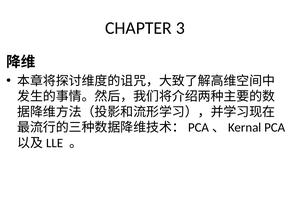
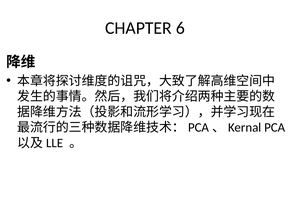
3: 3 -> 6
